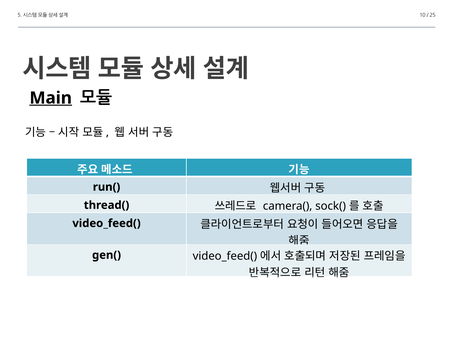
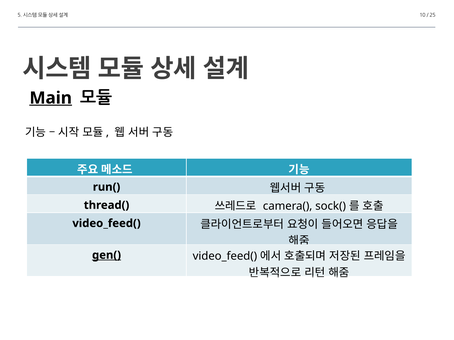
gen( underline: none -> present
